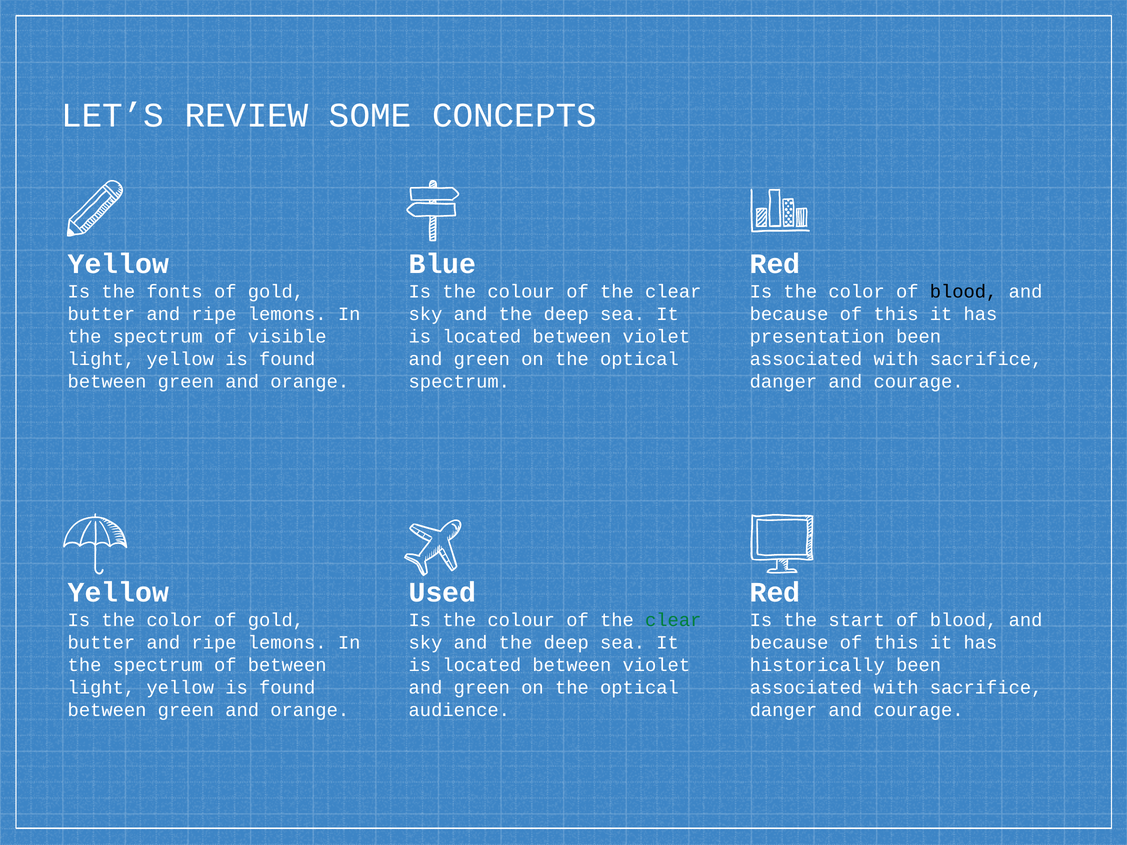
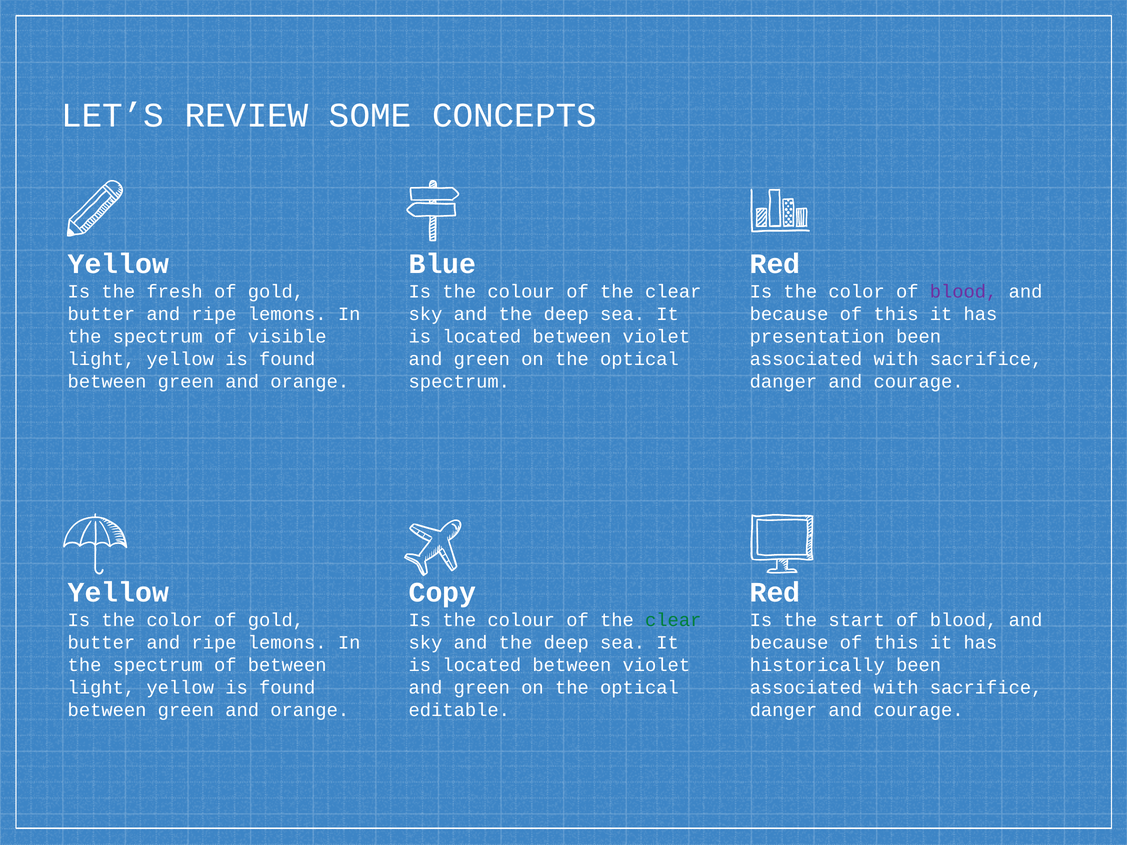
fonts: fonts -> fresh
blood at (964, 291) colour: black -> purple
Used: Used -> Copy
audience: audience -> editable
